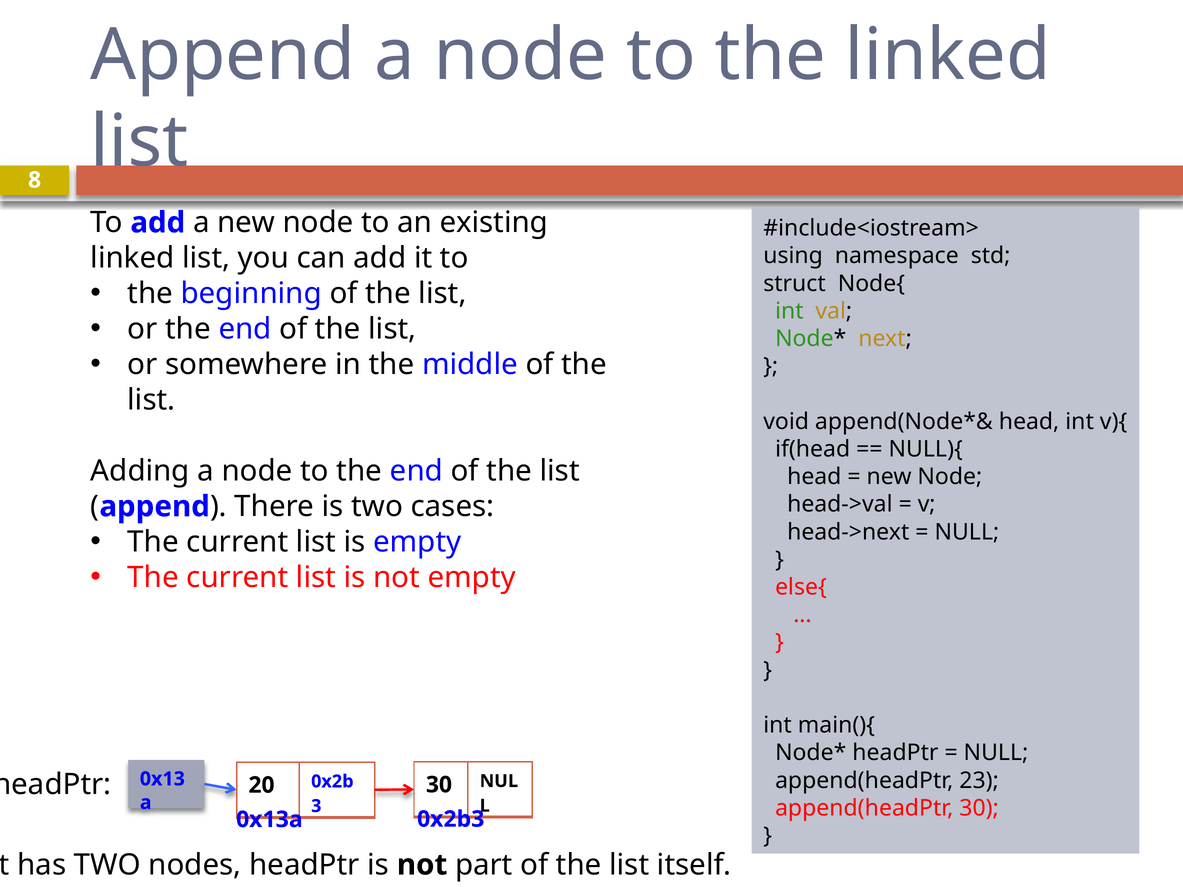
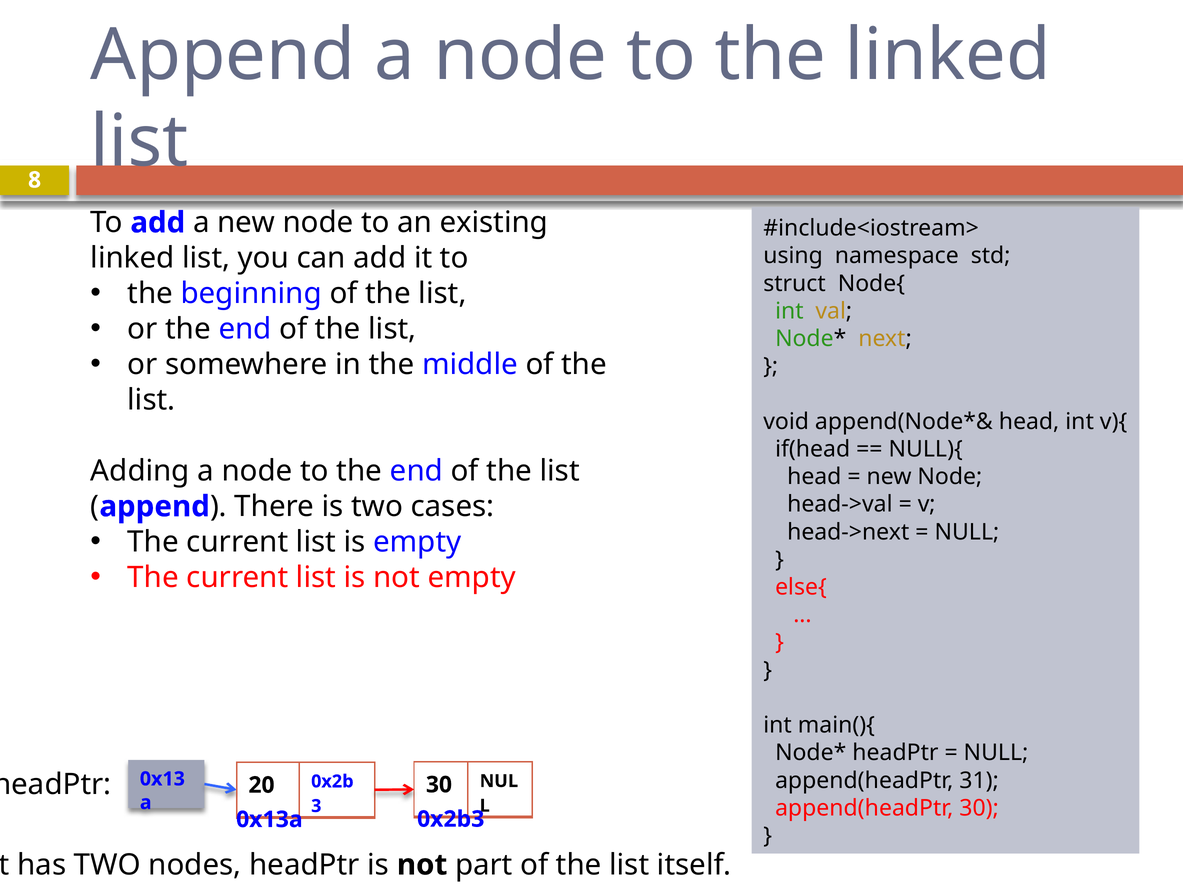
23: 23 -> 31
